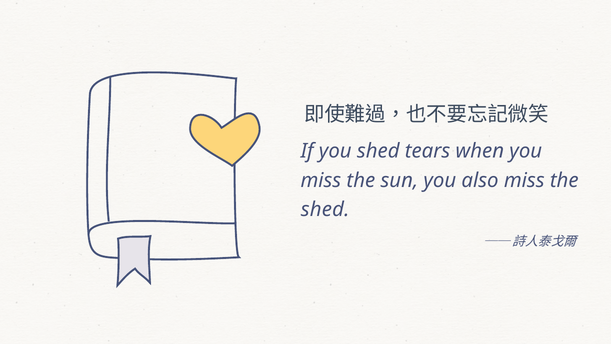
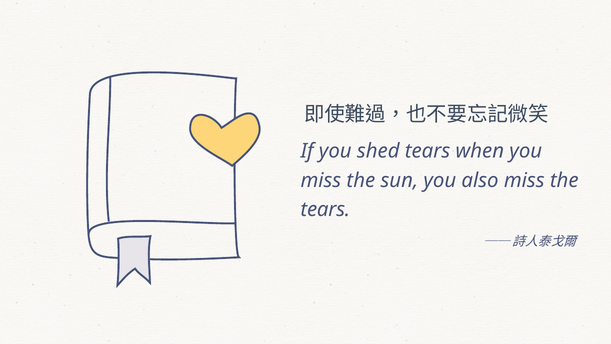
shed at (325, 210): shed -> tears
